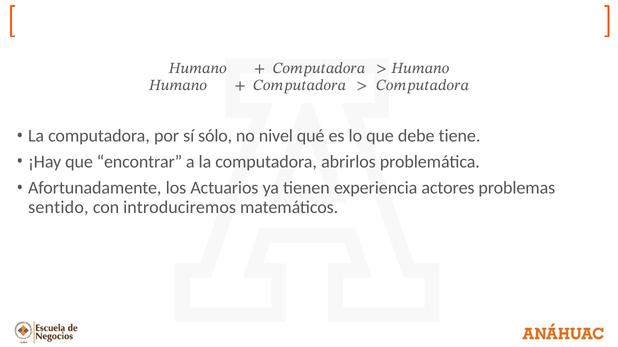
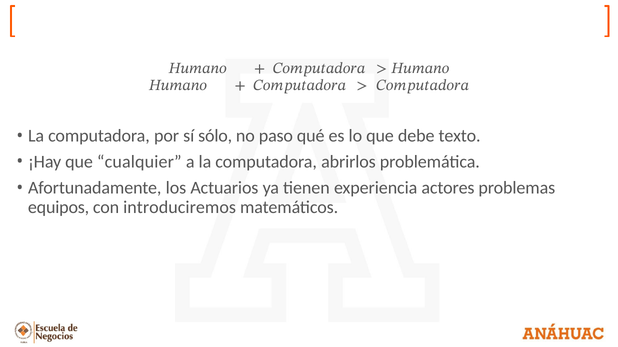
nivel: nivel -> paso
tiene: tiene -> texto
encontrar: encontrar -> cualquier
sentido: sentido -> equipos
